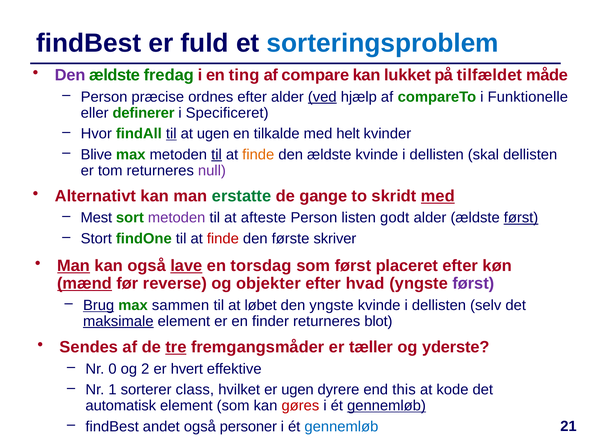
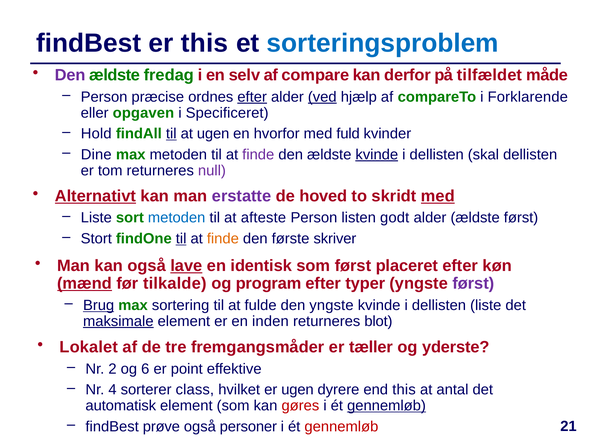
er fuld: fuld -> this
ting: ting -> selv
lukket: lukket -> derfor
efter at (252, 97) underline: none -> present
Funktionelle: Funktionelle -> Forklarende
definerer: definerer -> opgaven
Hvor: Hvor -> Hold
tilkalde: tilkalde -> hvorfor
helt: helt -> fuld
Blive: Blive -> Dine
til at (217, 155) underline: present -> none
finde at (258, 155) colour: orange -> purple
kvinde at (377, 155) underline: none -> present
Alternativt underline: none -> present
erstatte colour: green -> purple
gange: gange -> hoved
Mest at (96, 218): Mest -> Liste
metoden at (177, 218) colour: purple -> blue
først at (521, 218) underline: present -> none
til at (181, 239) underline: none -> present
finde at (223, 239) colour: red -> orange
Man at (74, 266) underline: present -> none
torsdag: torsdag -> identisk
reverse: reverse -> tilkalde
objekter: objekter -> program
hvad: hvad -> typer
sammen: sammen -> sortering
løbet: løbet -> fulde
dellisten selv: selv -> liste
finder: finder -> inden
Sendes: Sendes -> Lokalet
tre underline: present -> none
0: 0 -> 2
2: 2 -> 6
hvert: hvert -> point
1: 1 -> 4
kode: kode -> antal
andet: andet -> prøve
gennemløb at (341, 427) colour: blue -> red
